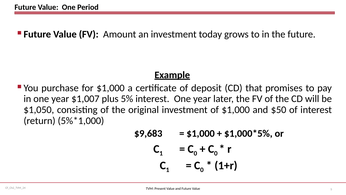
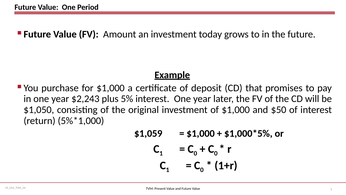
$1,007: $1,007 -> $2,243
$9,683: $9,683 -> $1,059
